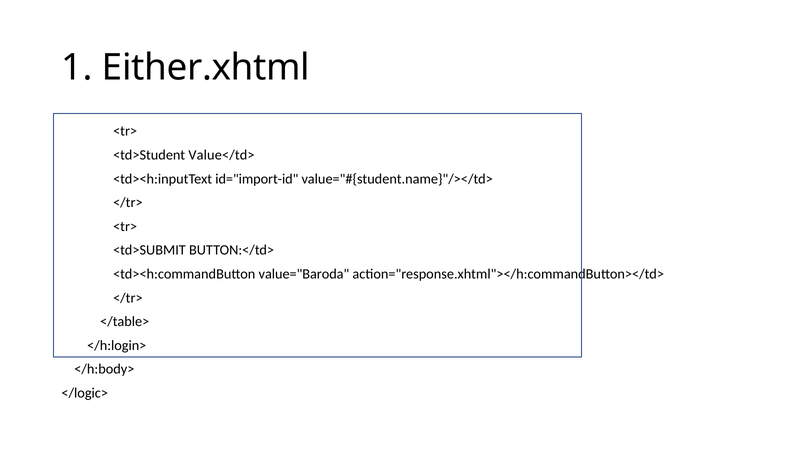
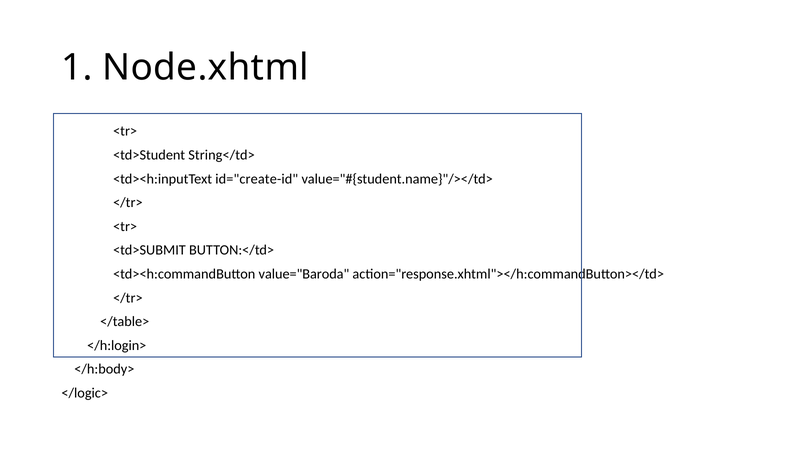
Either.xhtml: Either.xhtml -> Node.xhtml
Value</td>: Value</td> -> String</td>
id="import-id: id="import-id -> id="create-id
